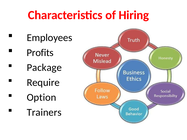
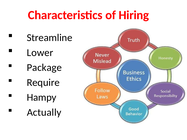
Employees: Employees -> Streamline
Profits: Profits -> Lower
Option: Option -> Hampy
Trainers: Trainers -> Actually
